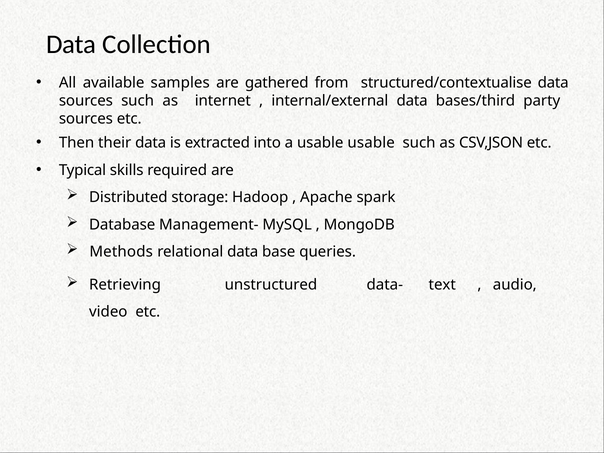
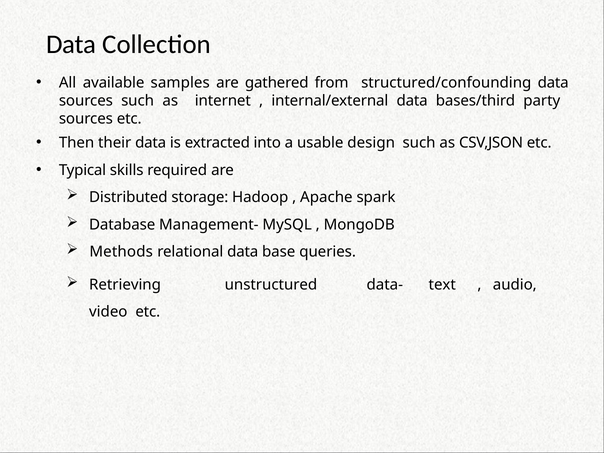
structured/contextualise: structured/contextualise -> structured/confounding
usable usable: usable -> design
